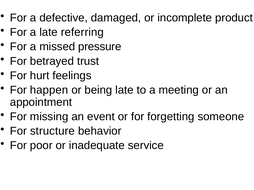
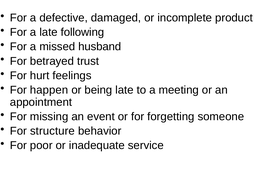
referring: referring -> following
pressure: pressure -> husband
